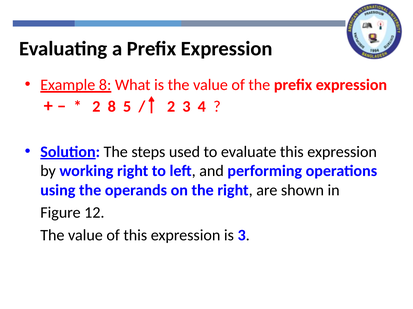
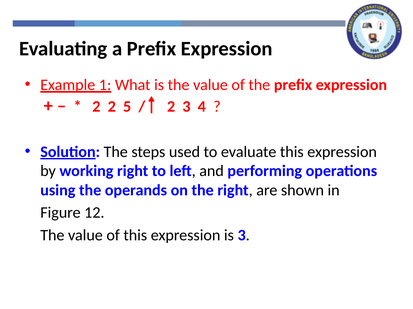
Example 8: 8 -> 1
2 8: 8 -> 2
